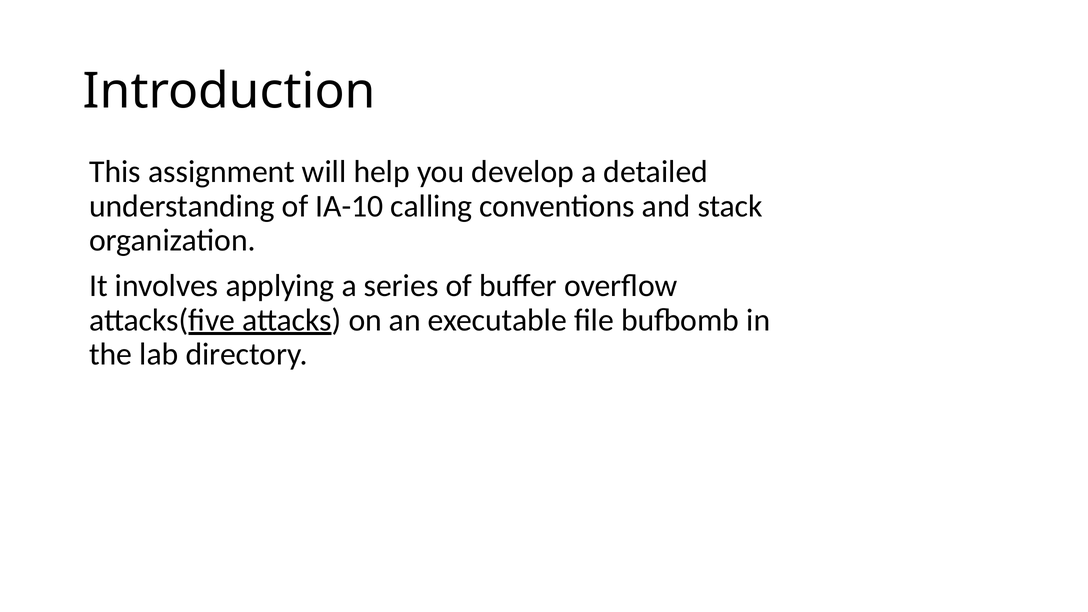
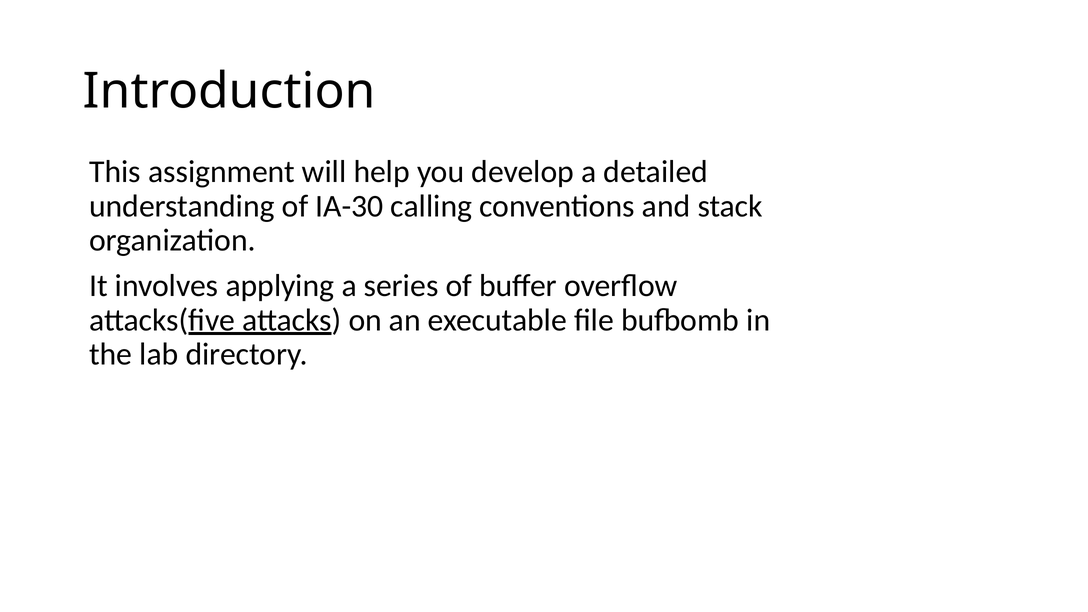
IA-10: IA-10 -> IA-30
